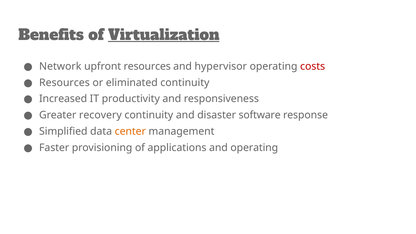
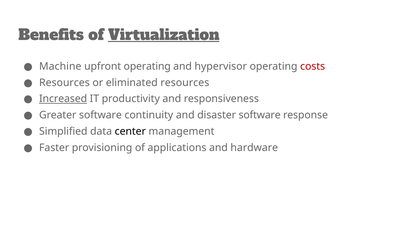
Network: Network -> Machine
upfront resources: resources -> operating
eliminated continuity: continuity -> resources
Increased underline: none -> present
Greater recovery: recovery -> software
center colour: orange -> black
and operating: operating -> hardware
